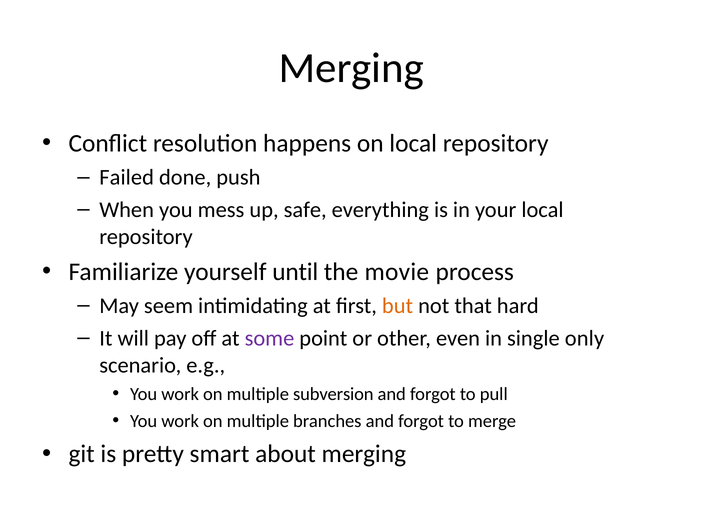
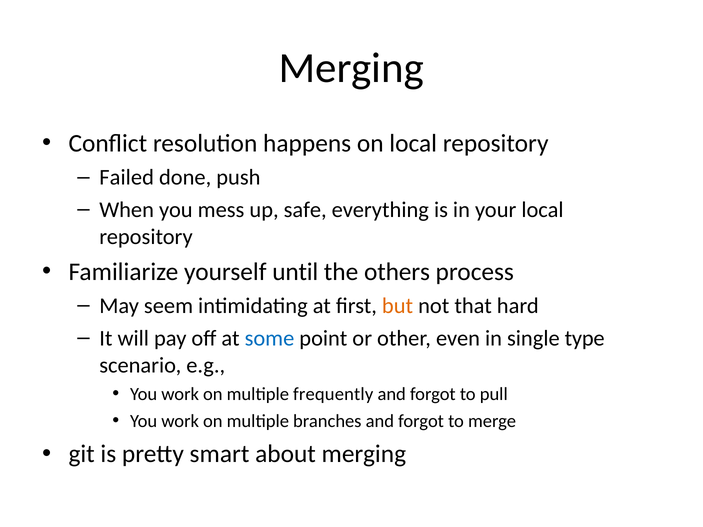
movie: movie -> others
some colour: purple -> blue
only: only -> type
subversion: subversion -> frequently
